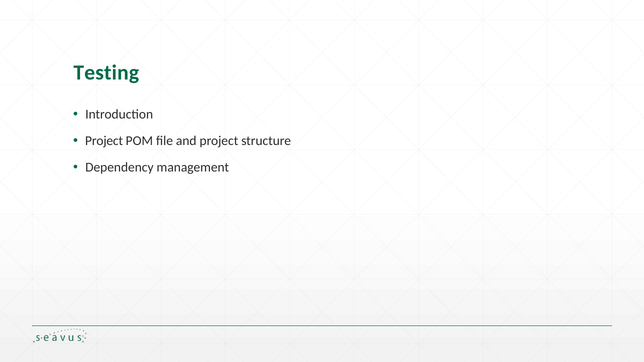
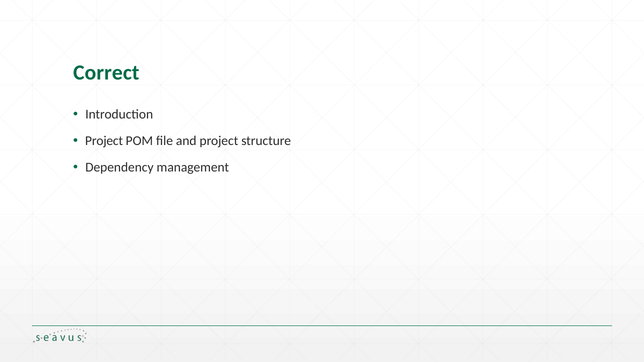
Testing: Testing -> Correct
